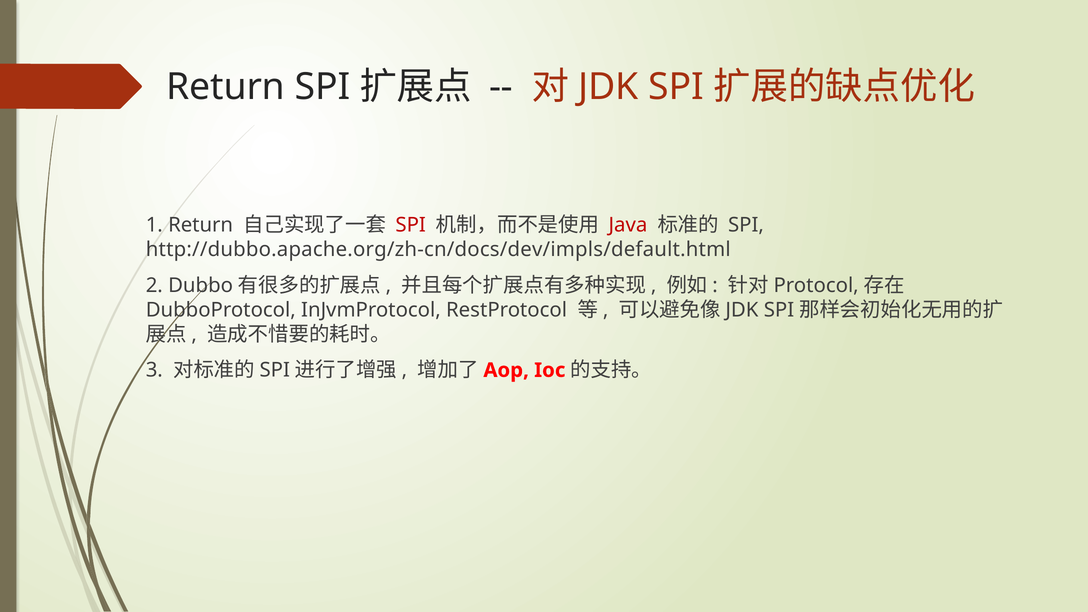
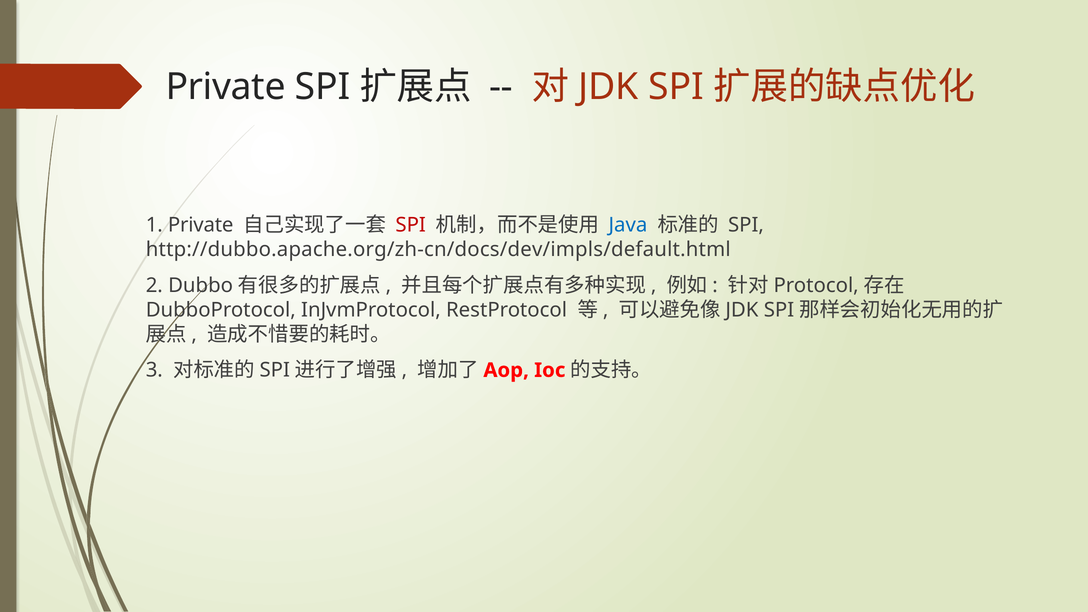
Return at (226, 87): Return -> Private
1 Return: Return -> Private
Java colour: red -> blue
